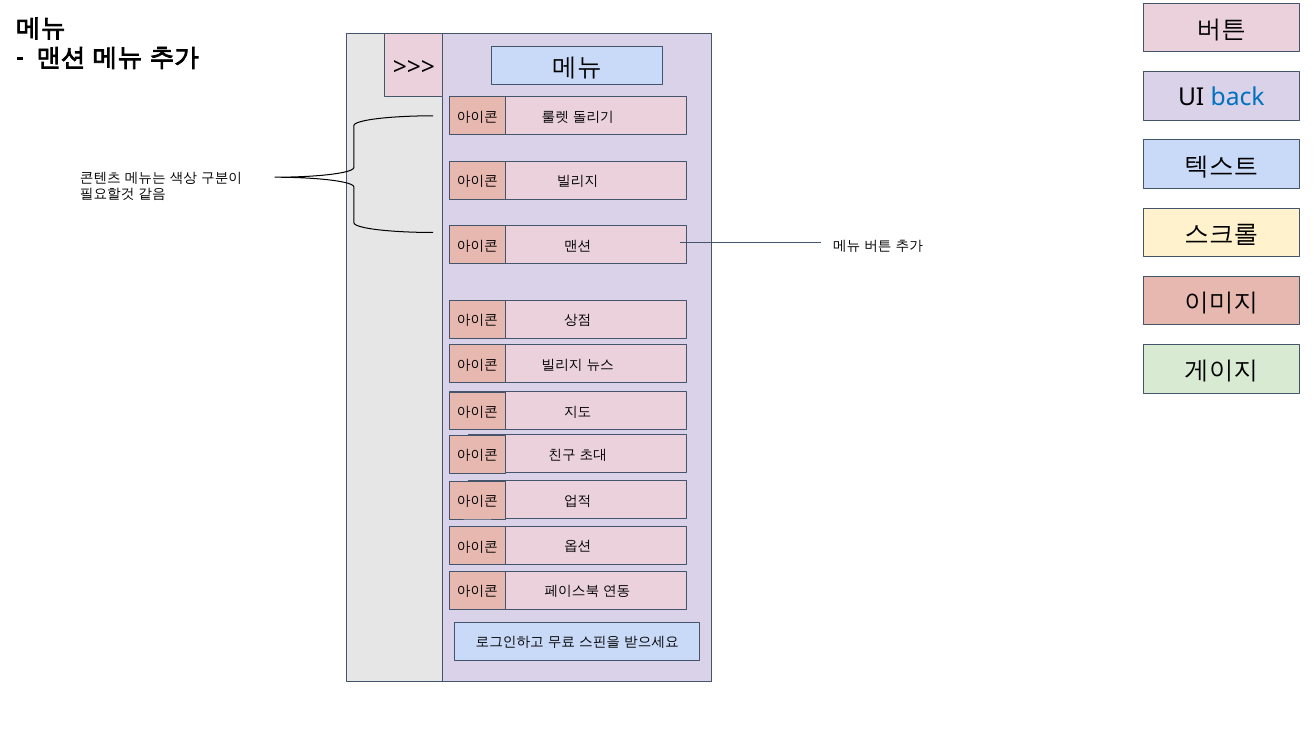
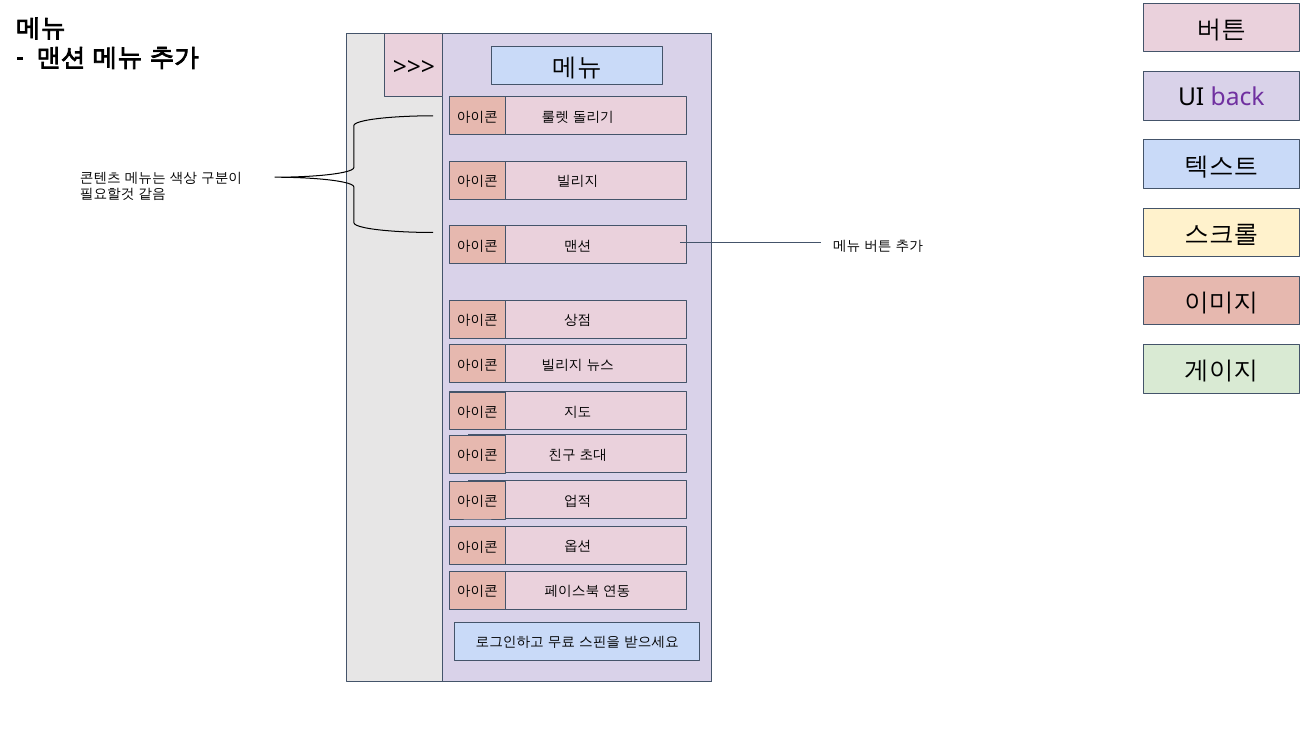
back colour: blue -> purple
